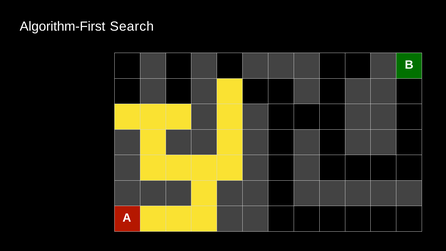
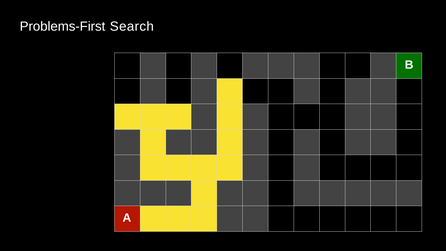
Algorithm-First: Algorithm-First -> Problems-First
